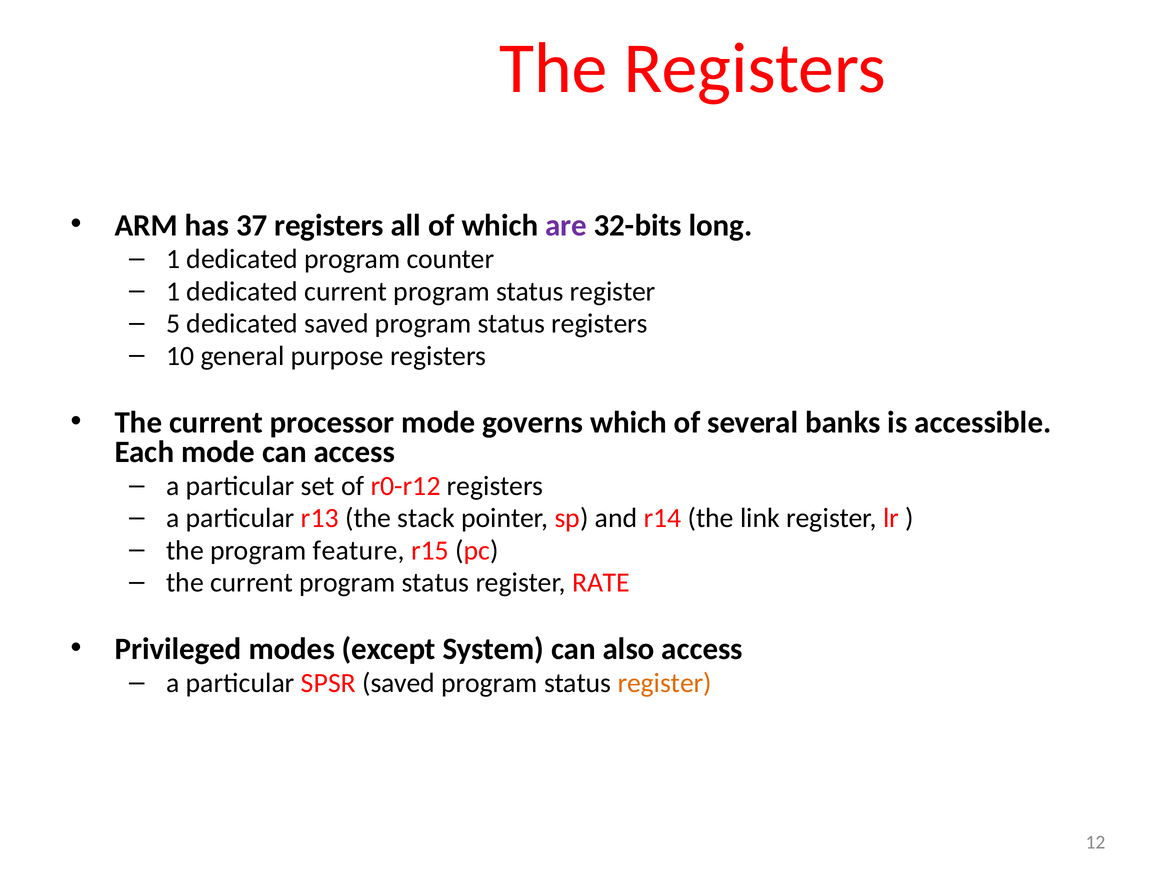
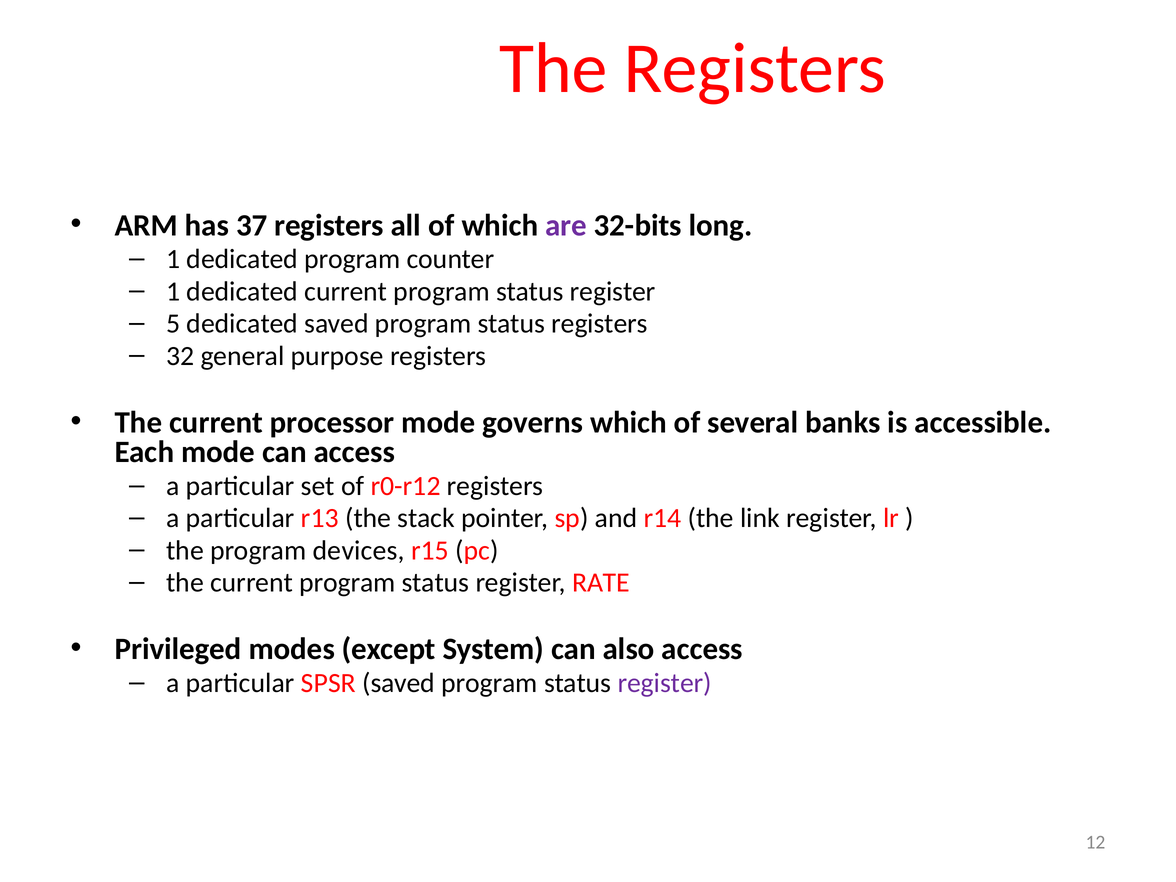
10: 10 -> 32
feature: feature -> devices
register at (665, 683) colour: orange -> purple
